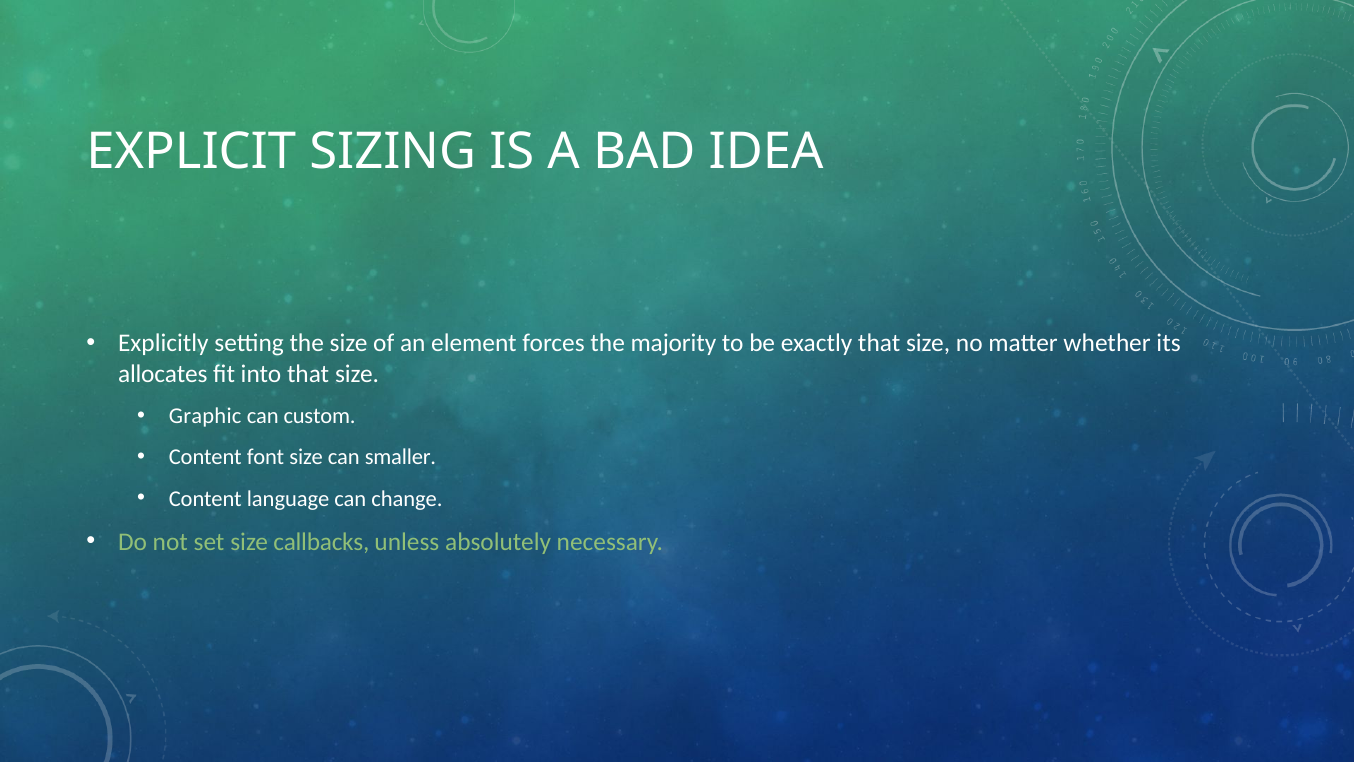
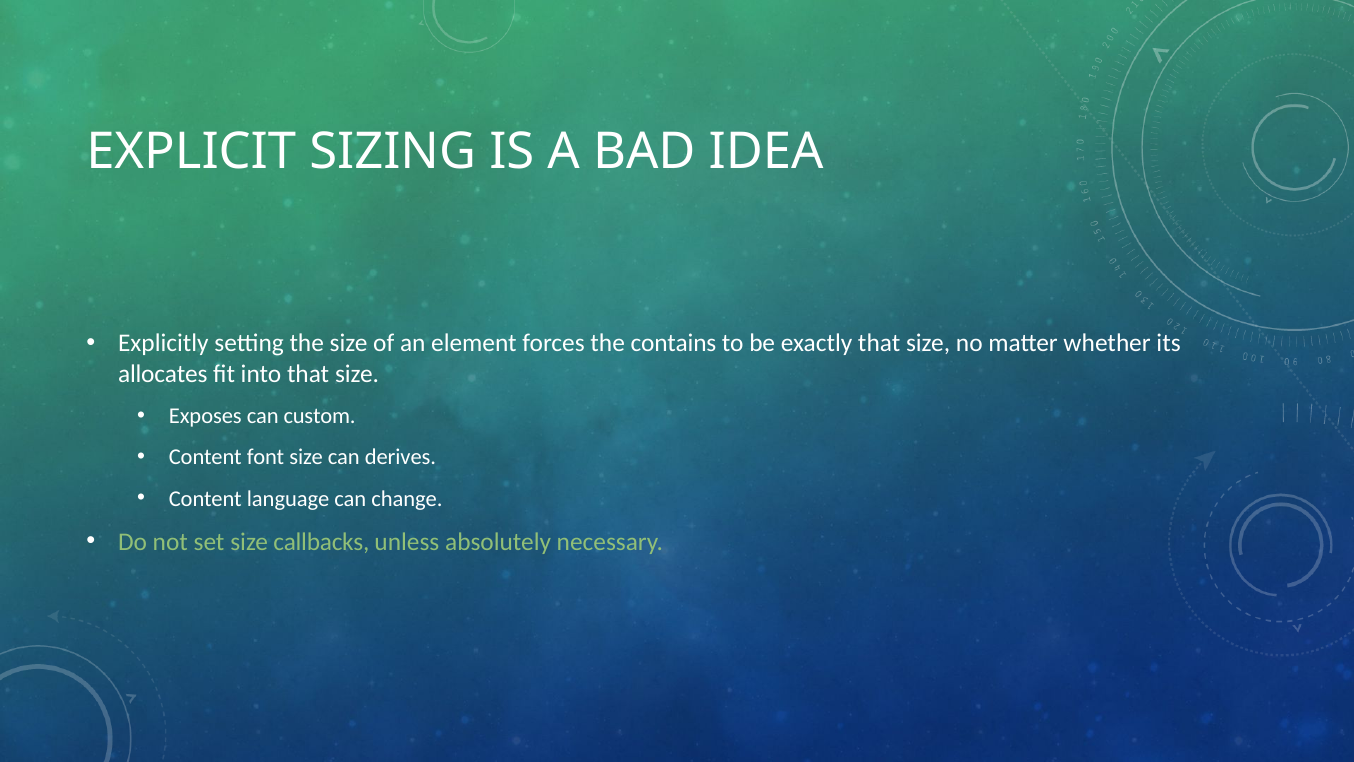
majority: majority -> contains
Graphic: Graphic -> Exposes
smaller: smaller -> derives
